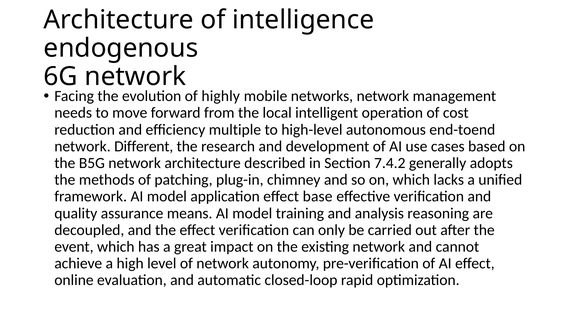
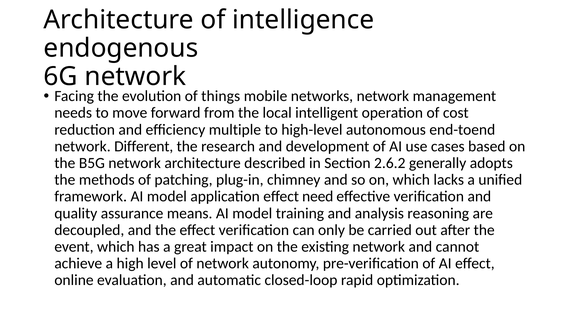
highly: highly -> things
7.4.2: 7.4.2 -> 2.6.2
base: base -> need
